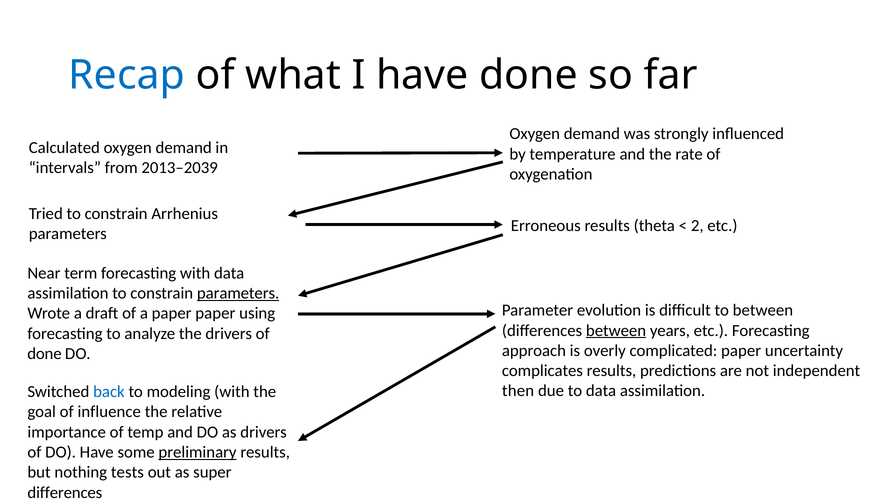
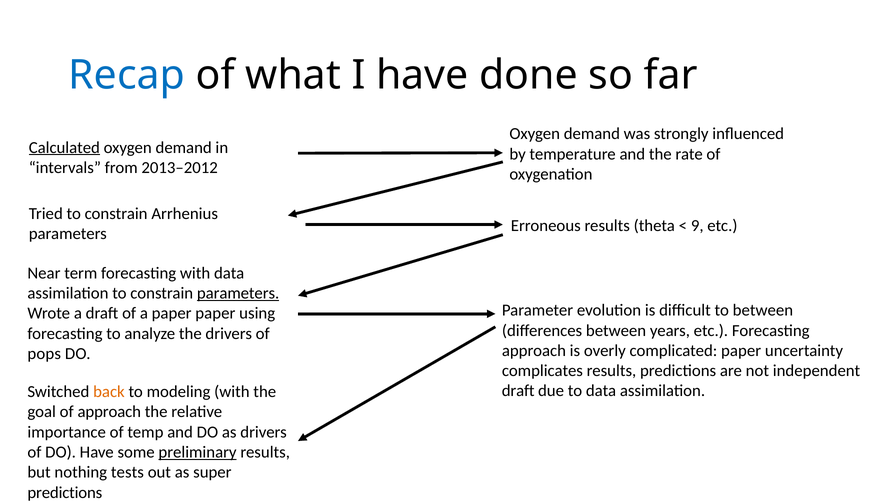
Calculated underline: none -> present
2013–2039: 2013–2039 -> 2013–2012
2: 2 -> 9
between at (616, 330) underline: present -> none
done at (44, 354): done -> pops
then at (518, 391): then -> draft
back colour: blue -> orange
of influence: influence -> approach
differences at (65, 493): differences -> predictions
